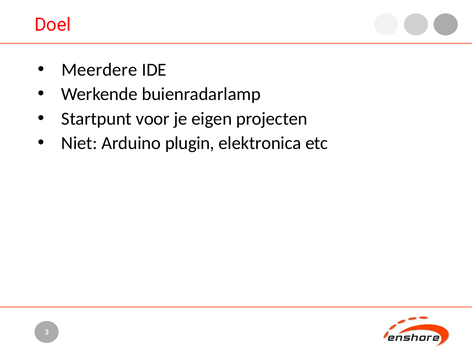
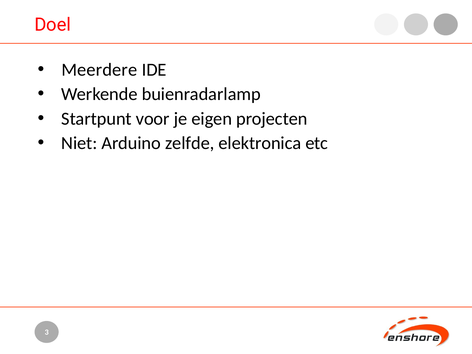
plugin: plugin -> zelfde
